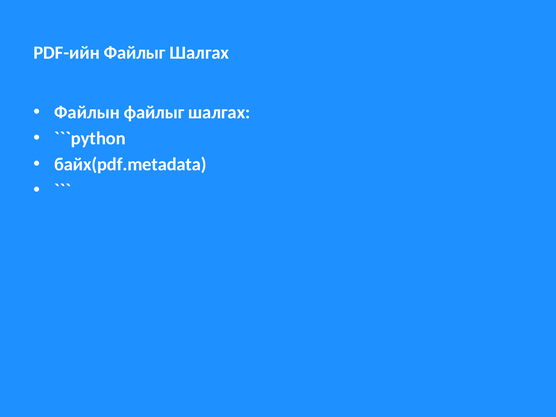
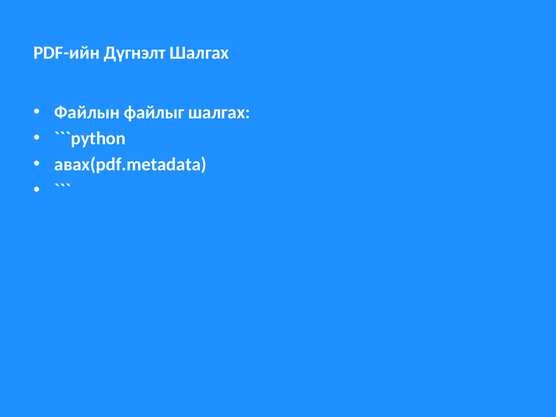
PDF-ийн Файлыг: Файлыг -> Дүгнэлт
байх(pdf.metadata: байх(pdf.metadata -> авах(pdf.metadata
